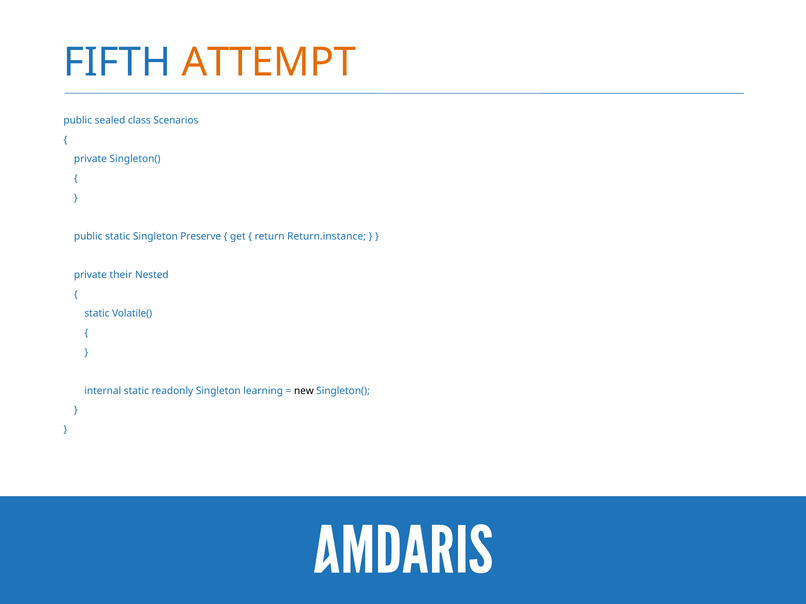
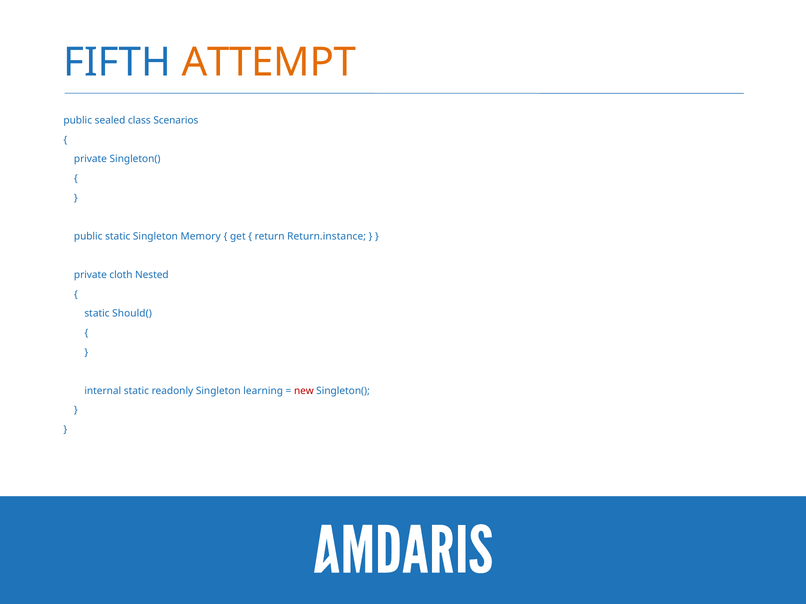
Preserve: Preserve -> Memory
their: their -> cloth
Volatile(: Volatile( -> Should(
new colour: black -> red
